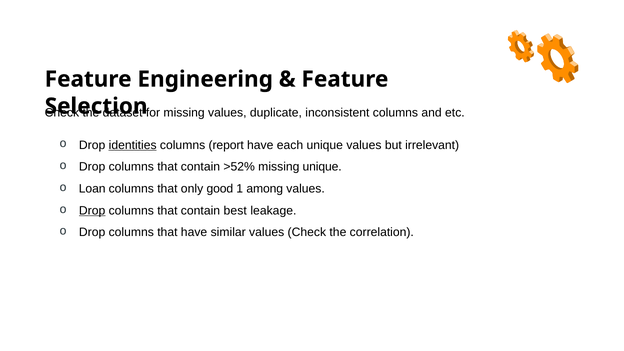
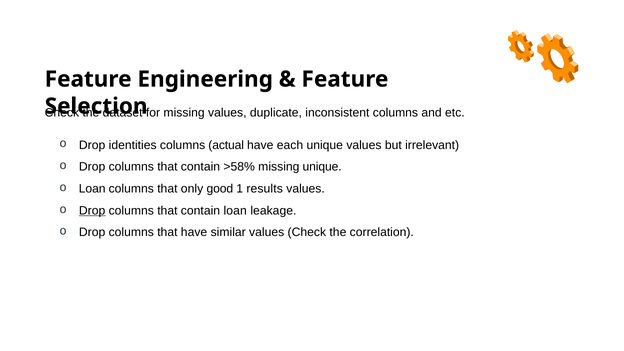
identities underline: present -> none
report: report -> actual
>52%: >52% -> >58%
among: among -> results
contain best: best -> loan
